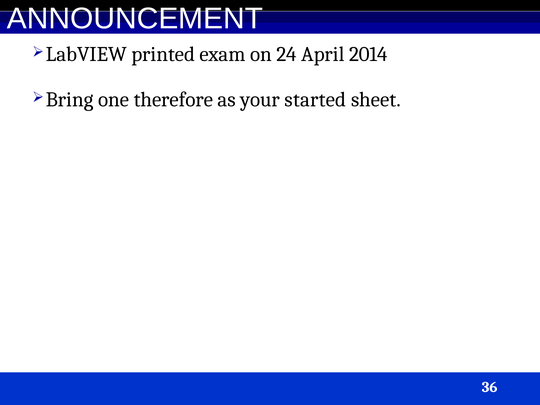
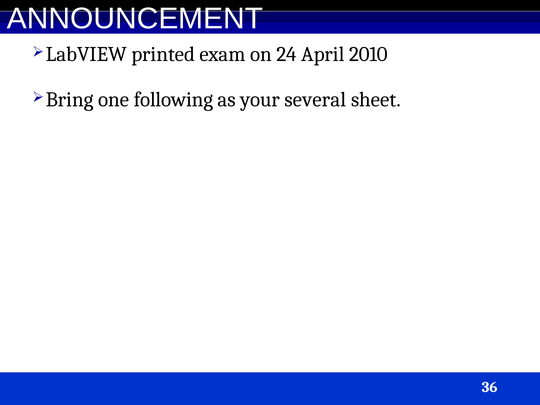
2014: 2014 -> 2010
therefore: therefore -> following
started: started -> several
